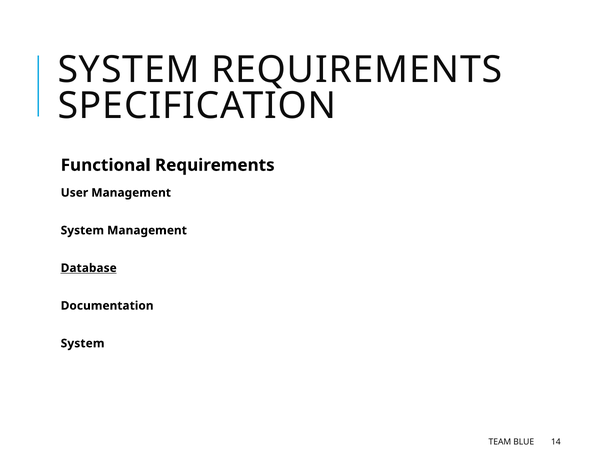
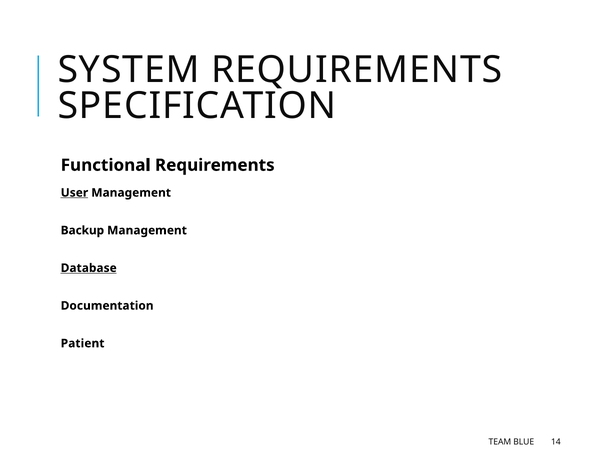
User underline: none -> present
System at (82, 231): System -> Backup
System at (83, 344): System -> Patient
